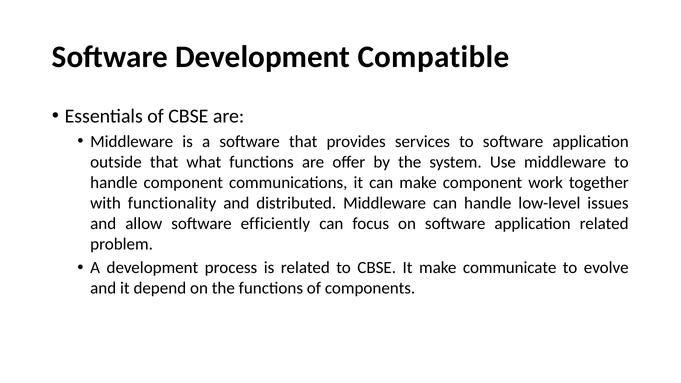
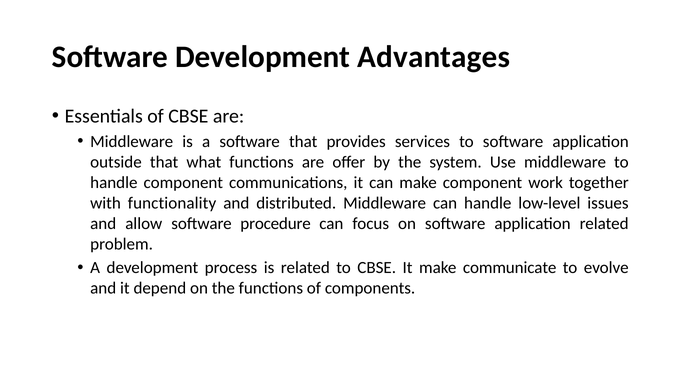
Compatible: Compatible -> Advantages
efficiently: efficiently -> procedure
